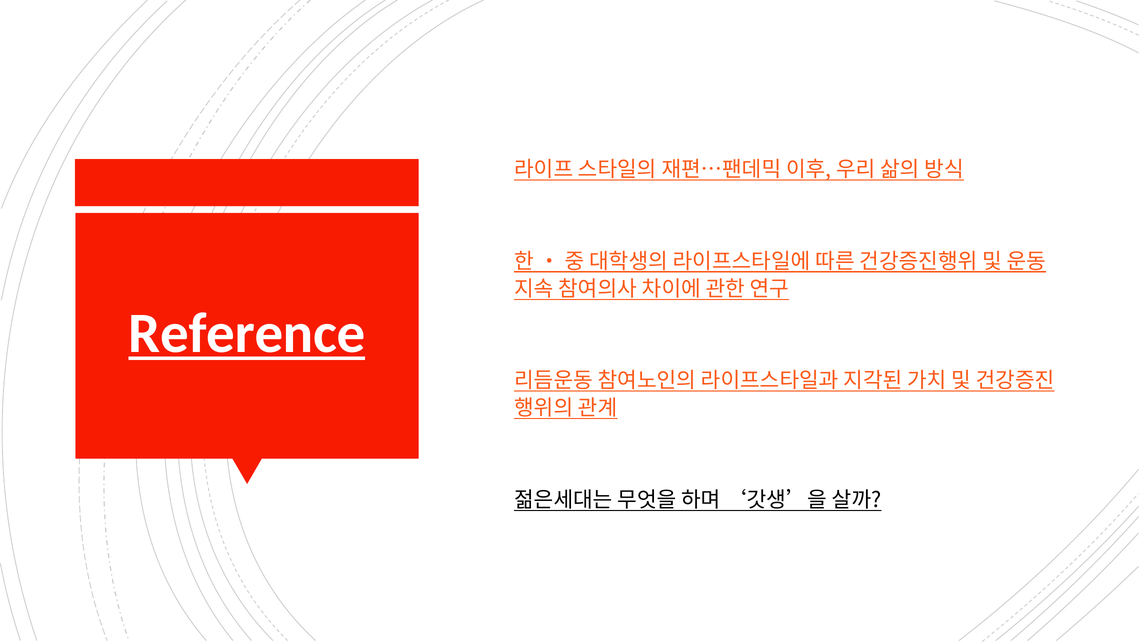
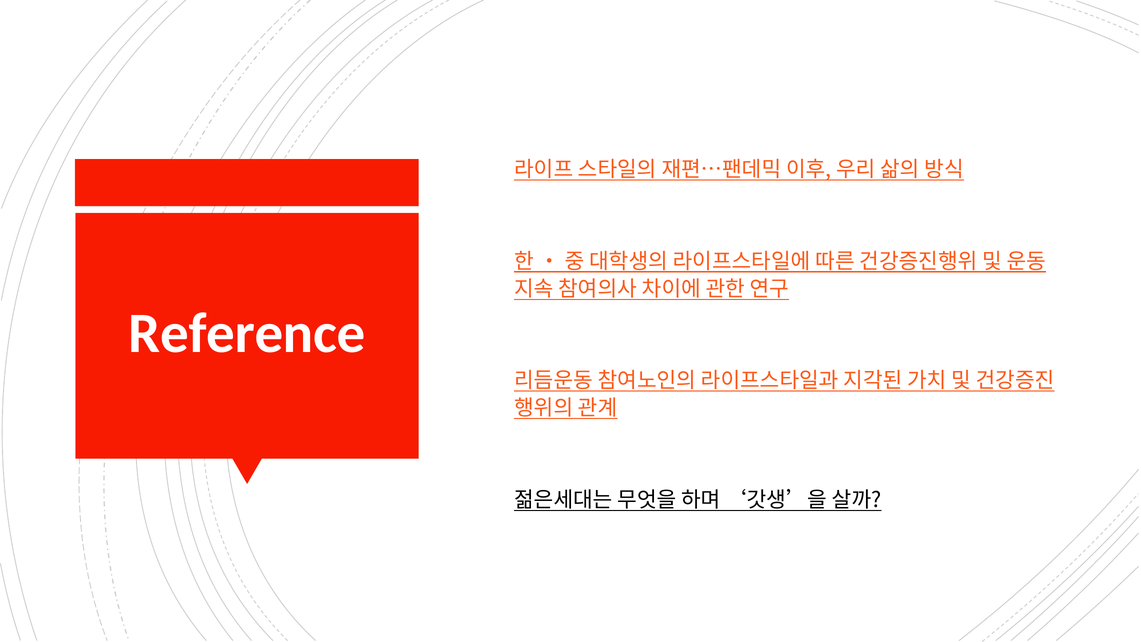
Reference underline: present -> none
